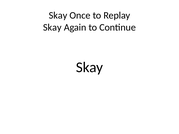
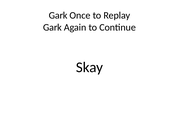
Skay at (58, 15): Skay -> Gark
Skay at (52, 27): Skay -> Gark
